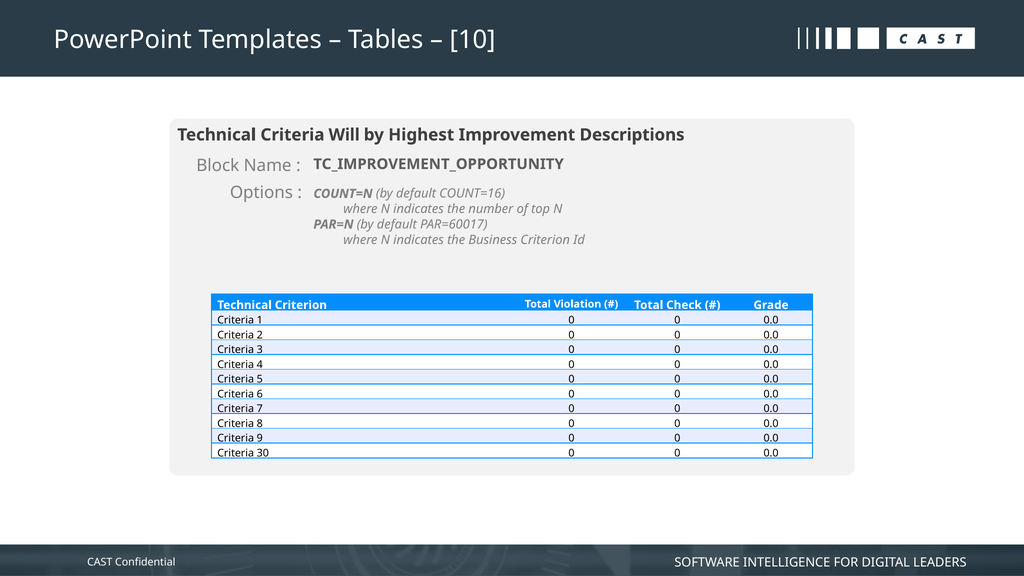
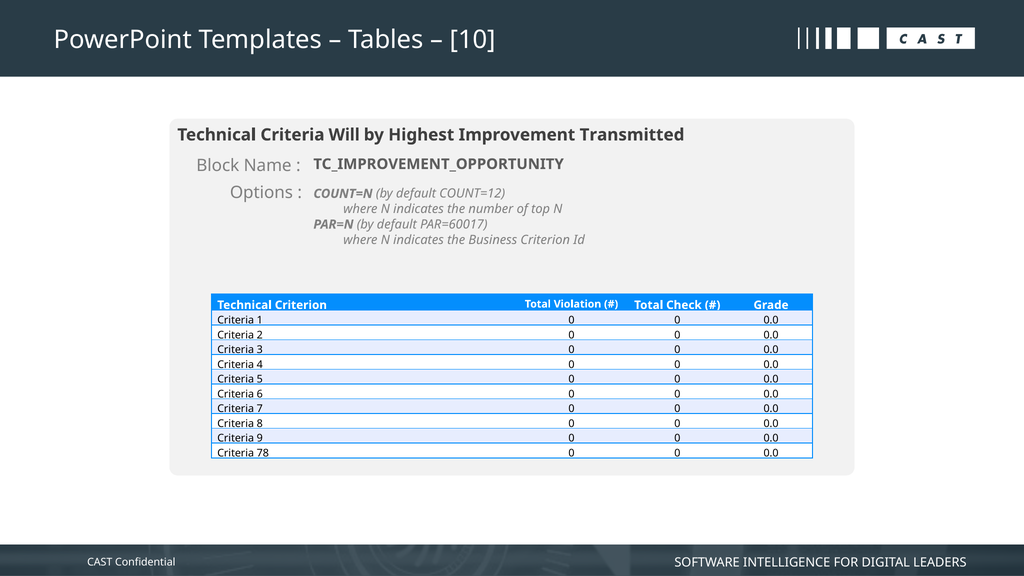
Descriptions: Descriptions -> Transmitted
COUNT=16: COUNT=16 -> COUNT=12
30: 30 -> 78
